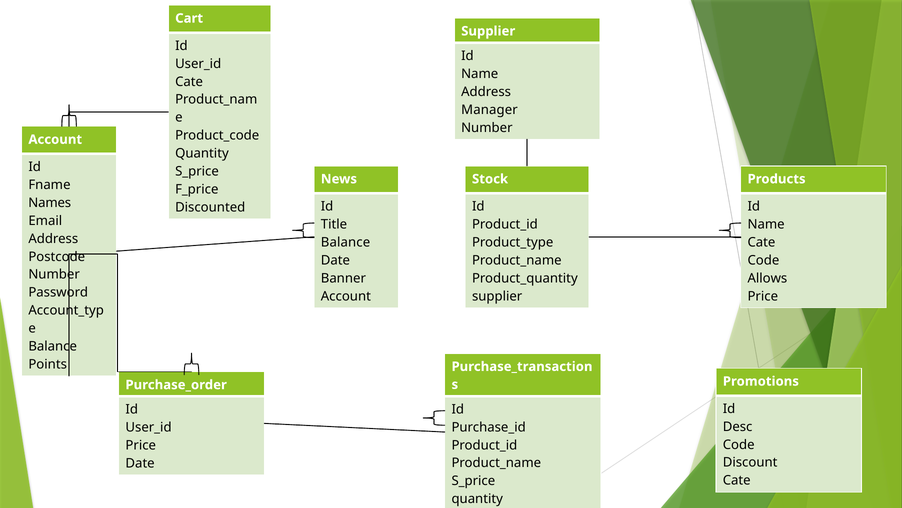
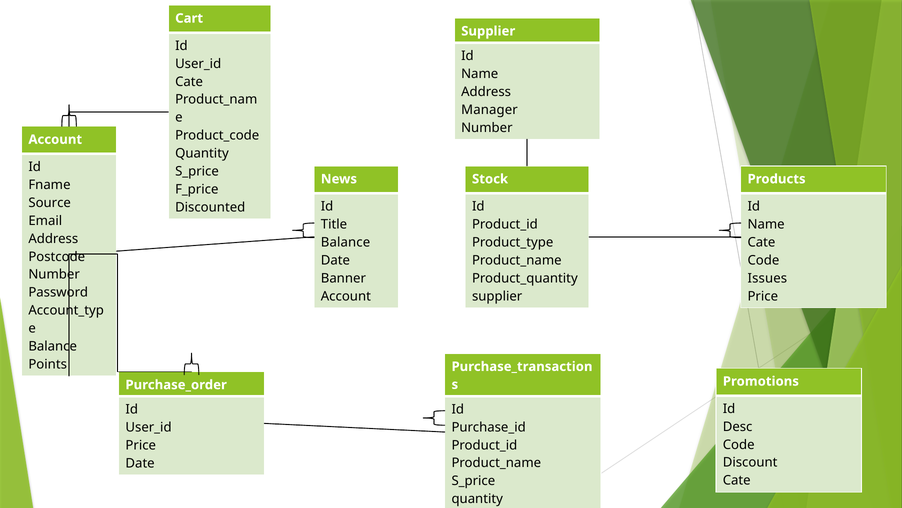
Names: Names -> Source
Allows: Allows -> Issues
